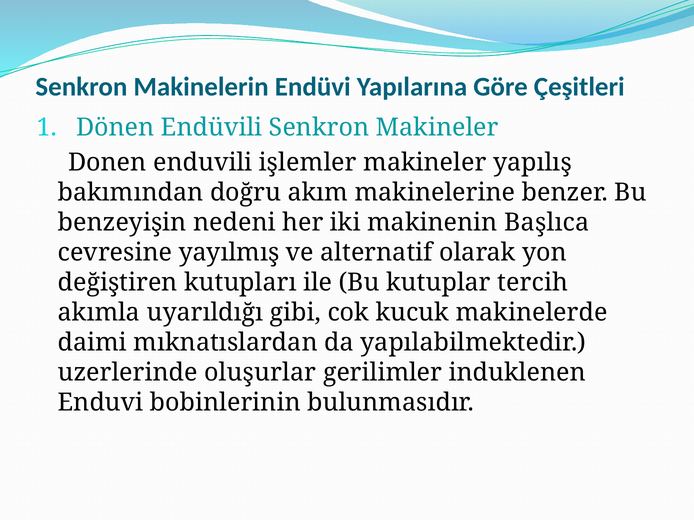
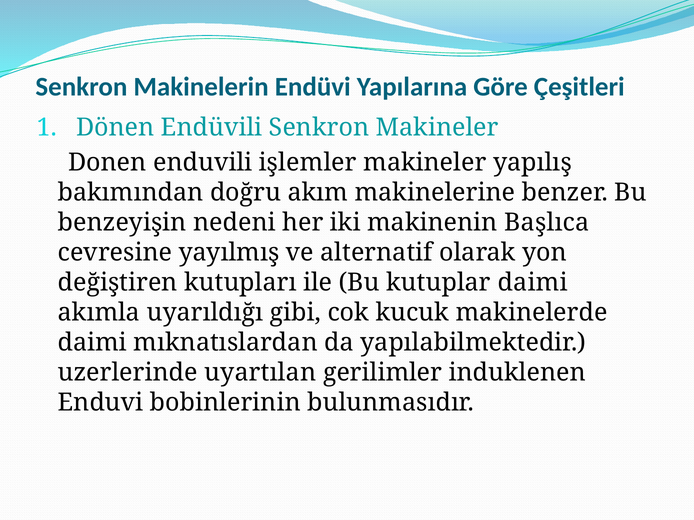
kutuplar tercih: tercih -> daimi
oluşurlar: oluşurlar -> uyartılan
